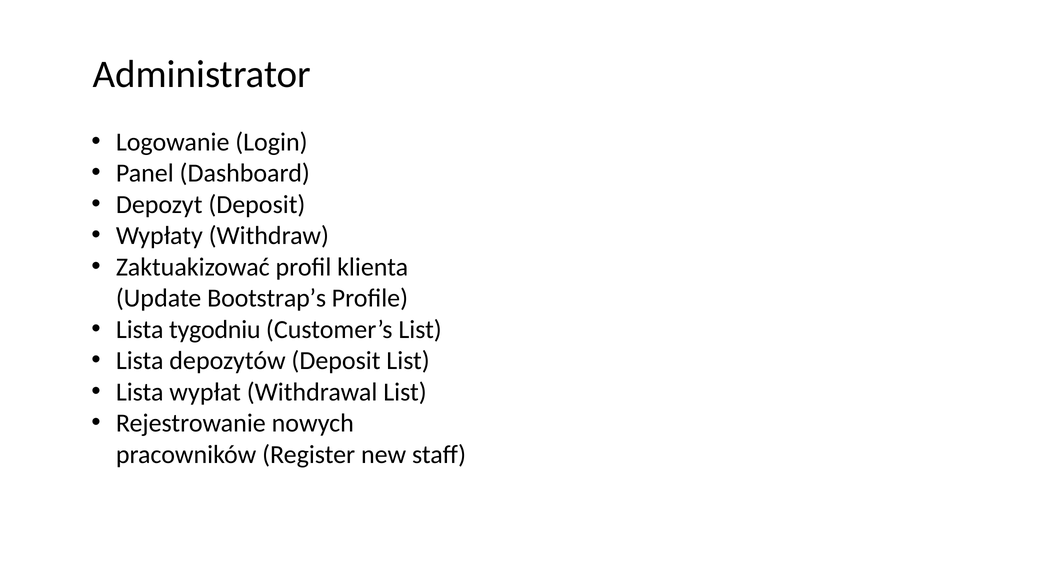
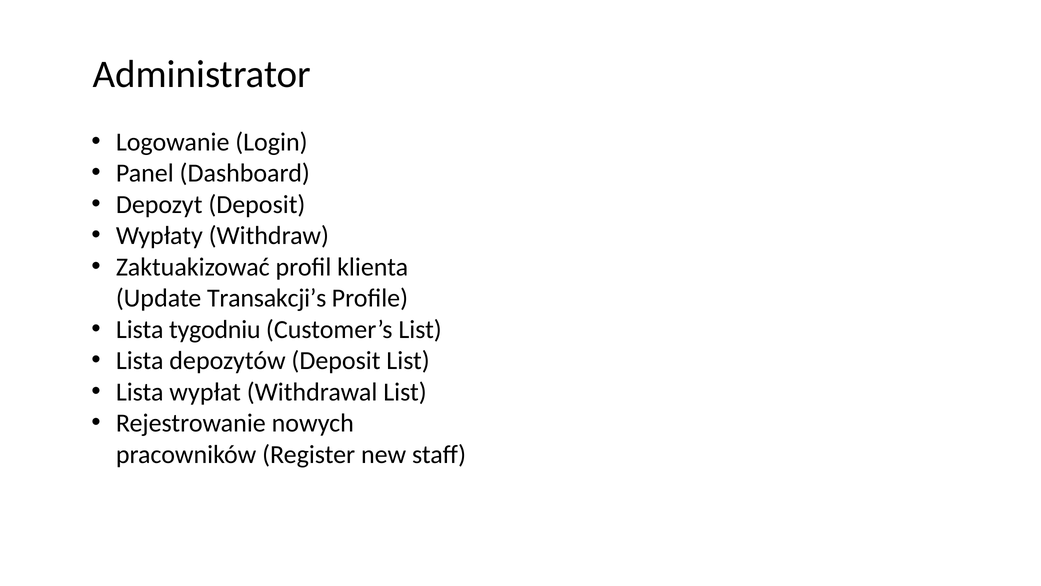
Bootstrap’s: Bootstrap’s -> Transakcji’s
